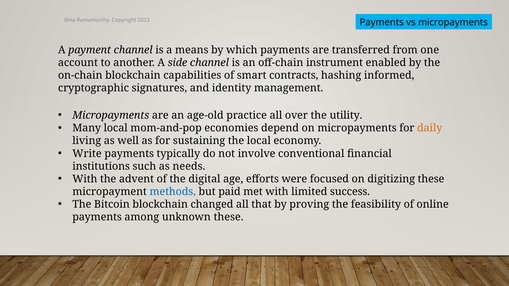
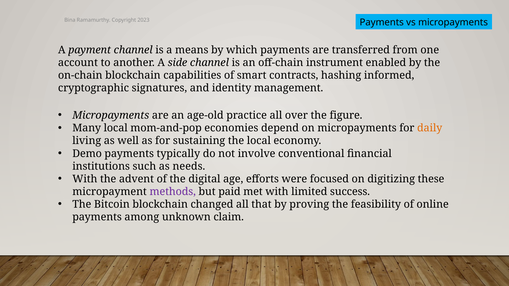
utility: utility -> figure
Write: Write -> Demo
methods colour: blue -> purple
unknown these: these -> claim
